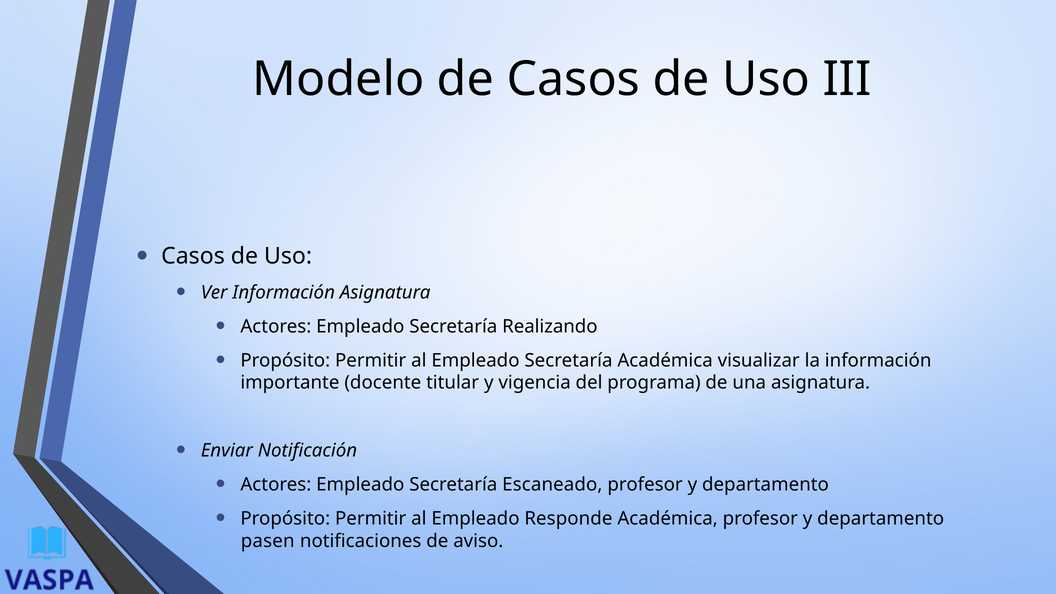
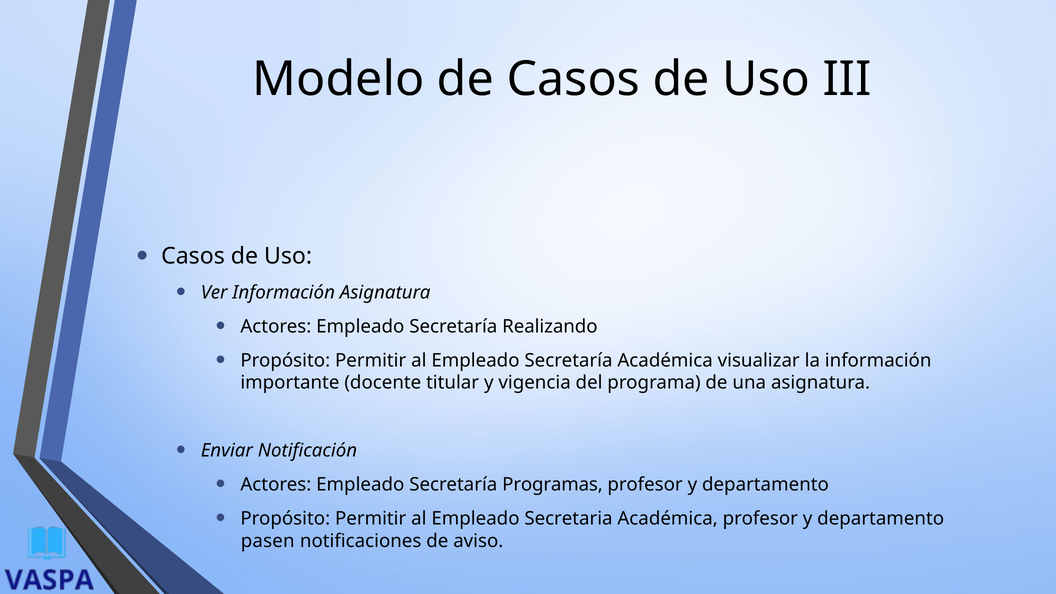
Escaneado: Escaneado -> Programas
Responde: Responde -> Secretaria
